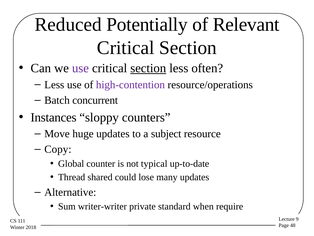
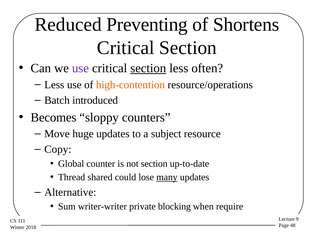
Potentially: Potentially -> Preventing
Relevant: Relevant -> Shortens
high-contention colour: purple -> orange
concurrent: concurrent -> introduced
Instances: Instances -> Becomes
not typical: typical -> section
many underline: none -> present
standard: standard -> blocking
